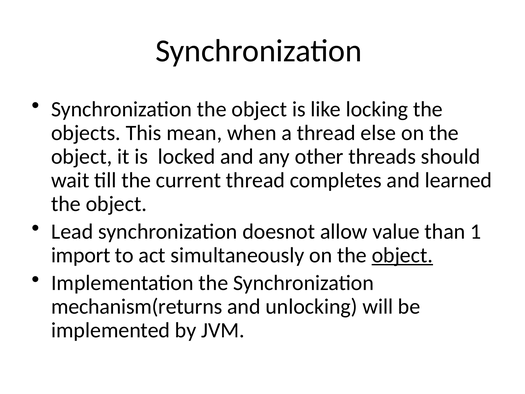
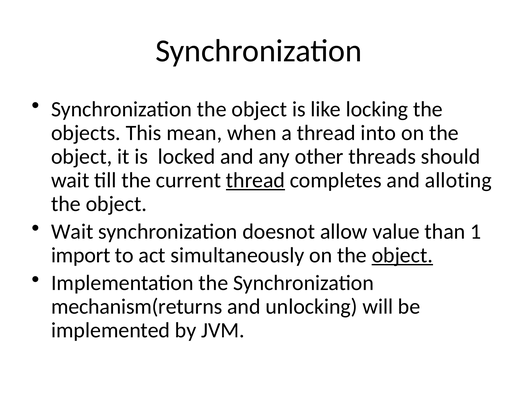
else: else -> into
thread at (255, 180) underline: none -> present
learned: learned -> alloting
Lead at (72, 231): Lead -> Wait
